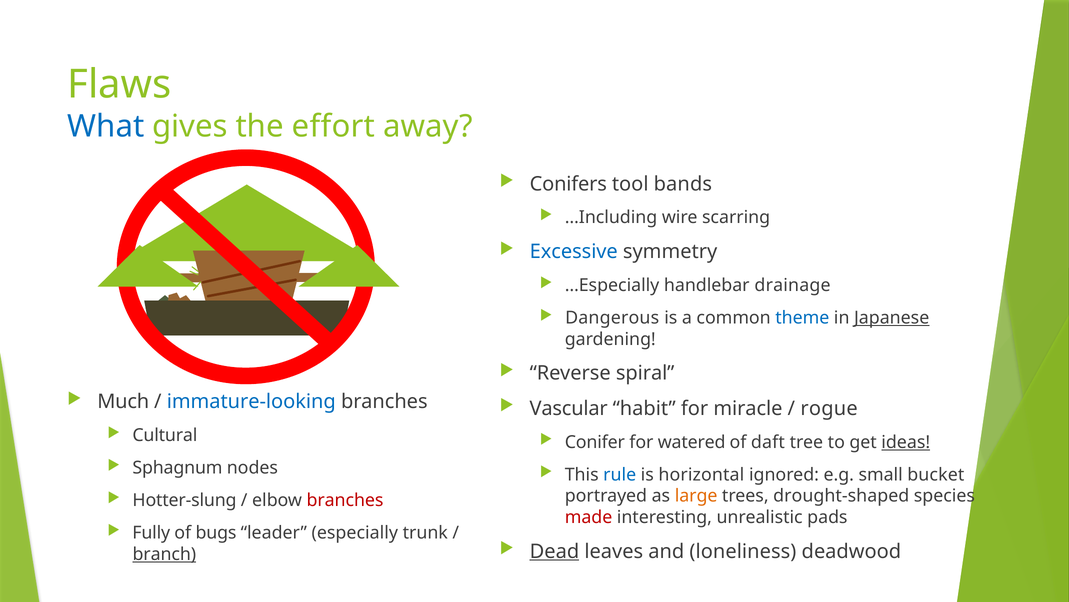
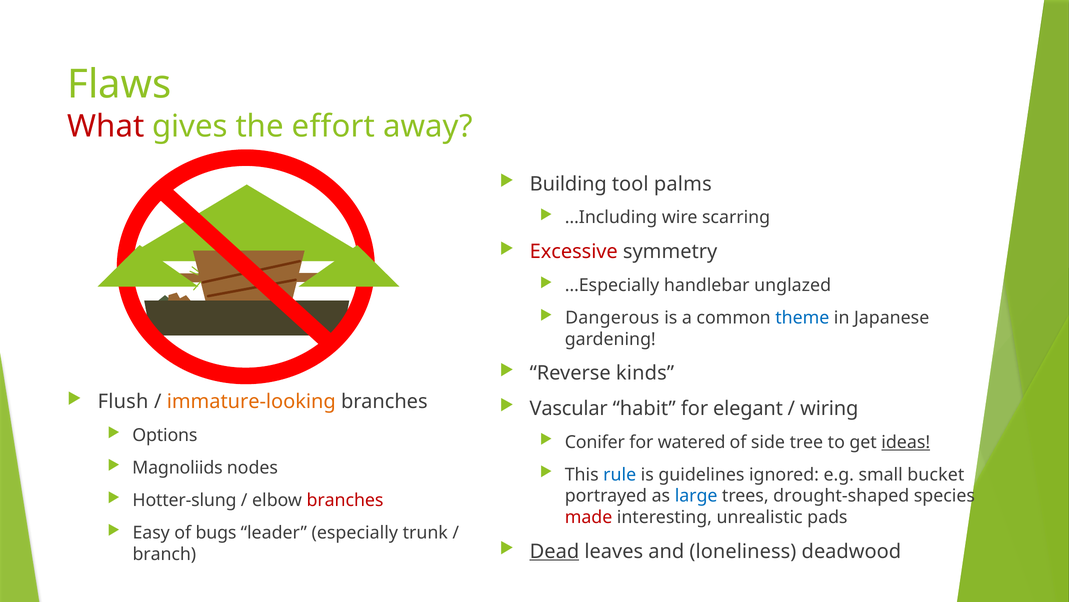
What colour: blue -> red
Conifers: Conifers -> Building
bands: bands -> palms
Excessive colour: blue -> red
drainage: drainage -> unglazed
Japanese underline: present -> none
spiral: spiral -> kinds
Much: Much -> Flush
immature-looking colour: blue -> orange
miracle: miracle -> elegant
rogue: rogue -> wiring
Cultural: Cultural -> Options
daft: daft -> side
Sphagnum: Sphagnum -> Magnoliids
horizontal: horizontal -> guidelines
large colour: orange -> blue
Fully: Fully -> Easy
branch underline: present -> none
